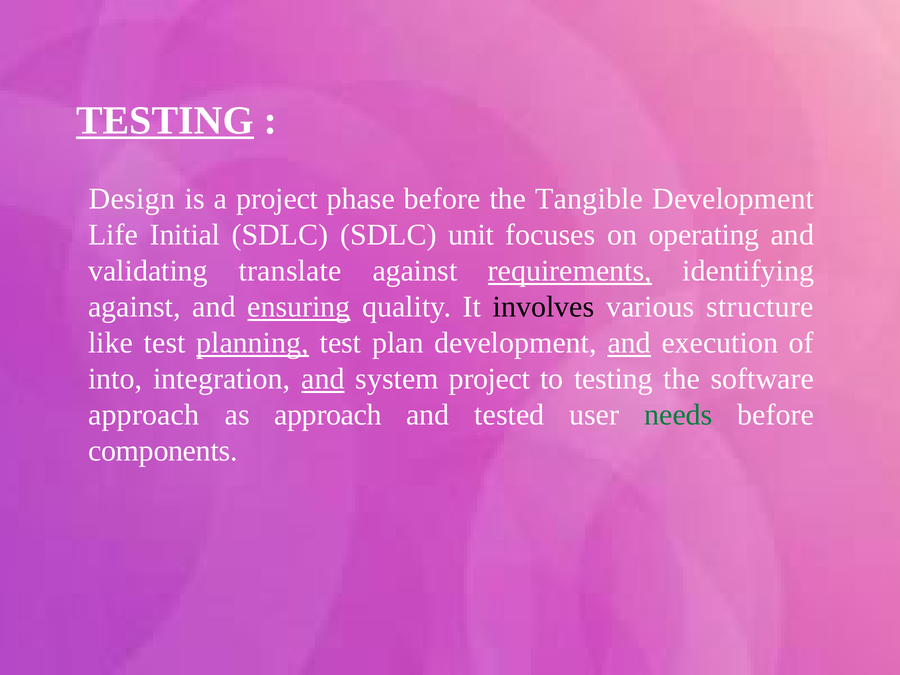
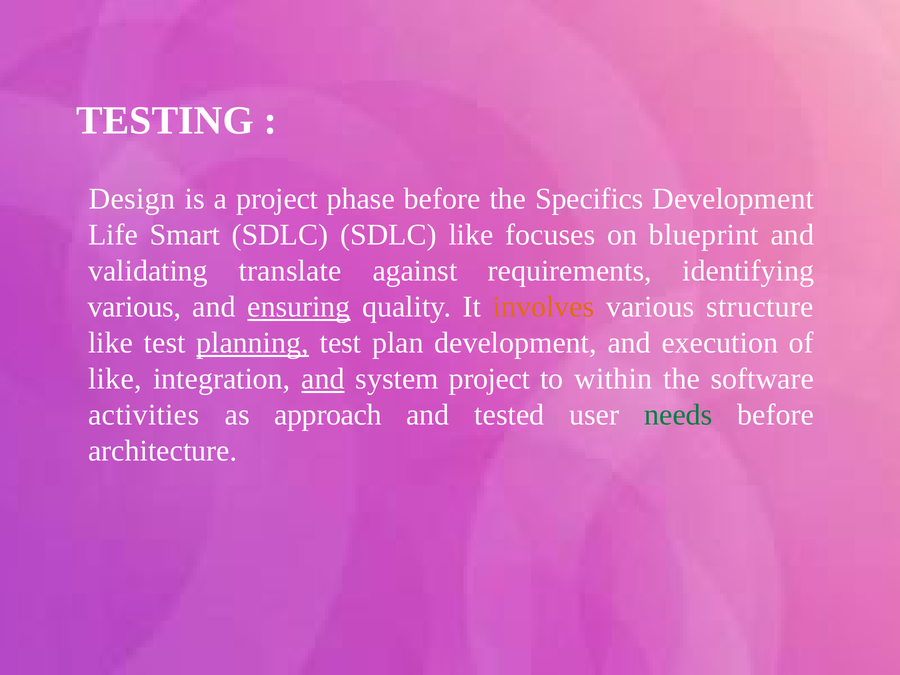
TESTING at (165, 121) underline: present -> none
Tangible: Tangible -> Specifics
Initial: Initial -> Smart
SDLC unit: unit -> like
operating: operating -> blueprint
requirements underline: present -> none
against at (134, 307): against -> various
involves colour: black -> orange
and at (629, 343) underline: present -> none
into at (115, 379): into -> like
to testing: testing -> within
approach at (144, 415): approach -> activities
components: components -> architecture
